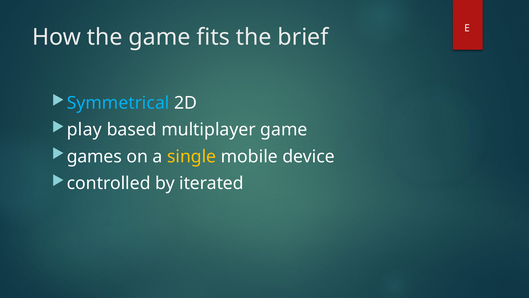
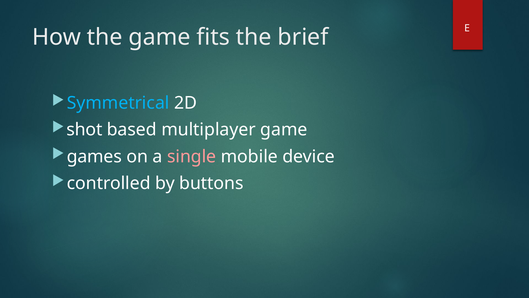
play: play -> shot
single colour: yellow -> pink
iterated: iterated -> buttons
